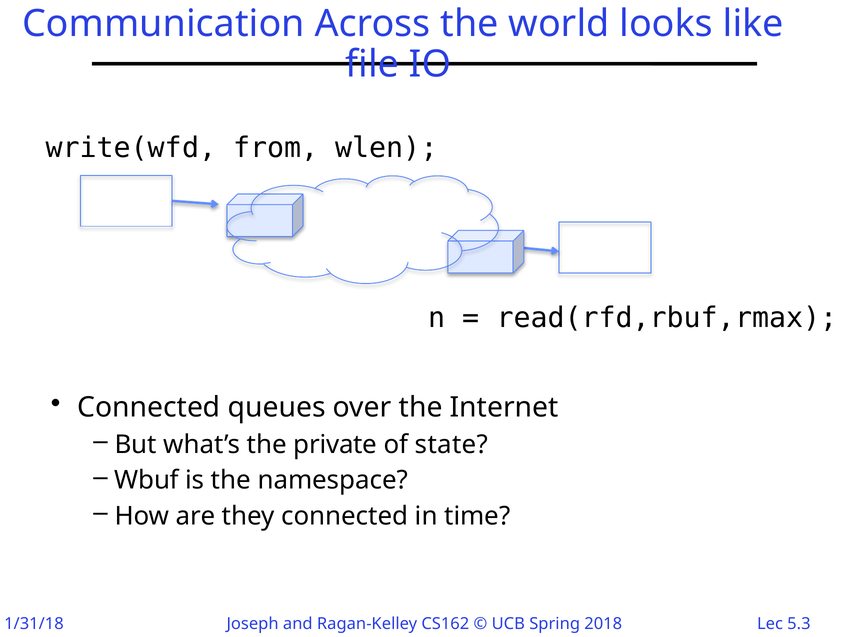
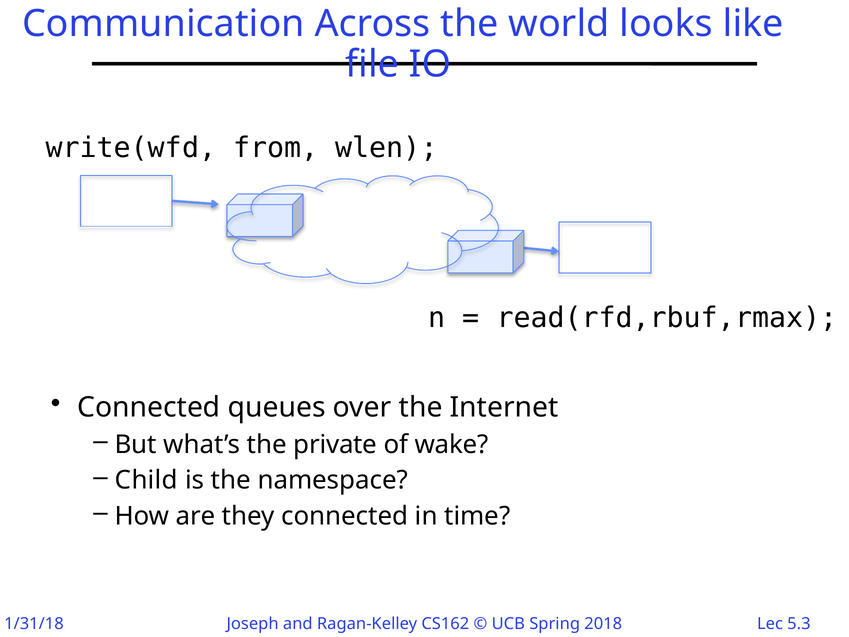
state: state -> wake
Wbuf: Wbuf -> Child
